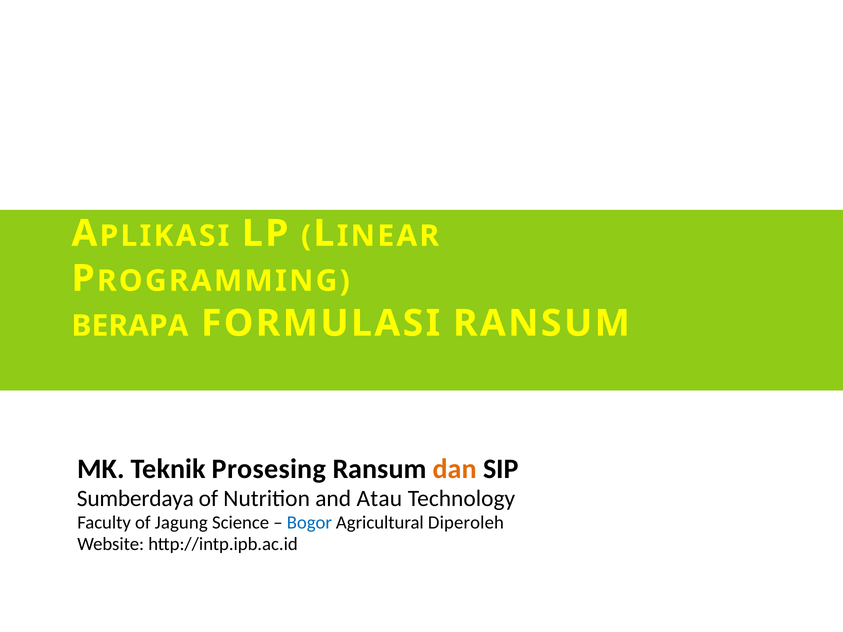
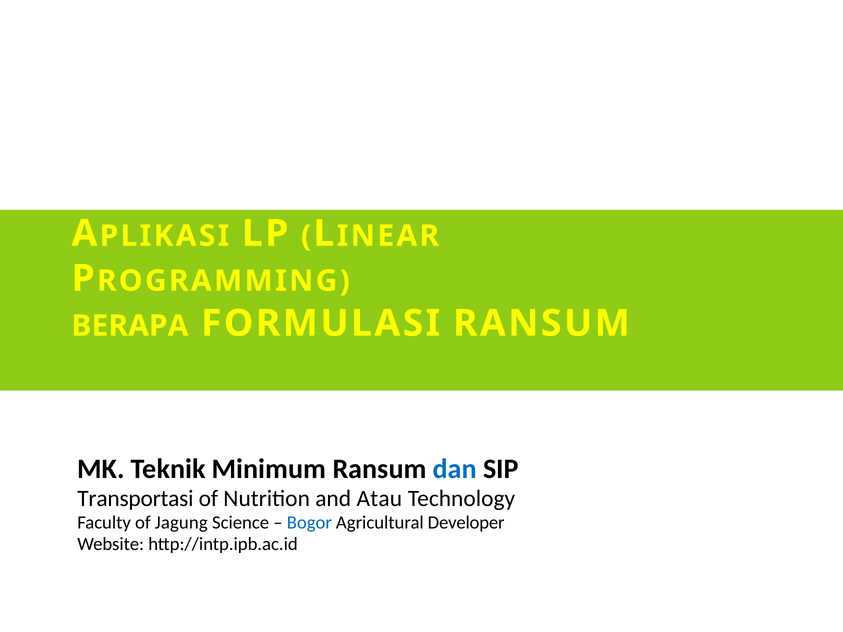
Prosesing: Prosesing -> Minimum
dan colour: orange -> blue
Sumberdaya: Sumberdaya -> Transportasi
Diperoleh: Diperoleh -> Developer
